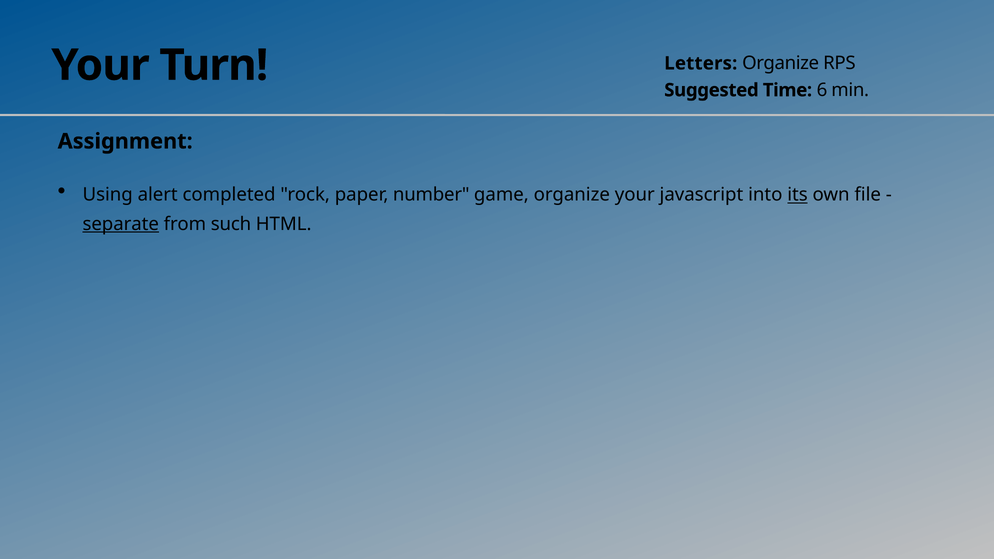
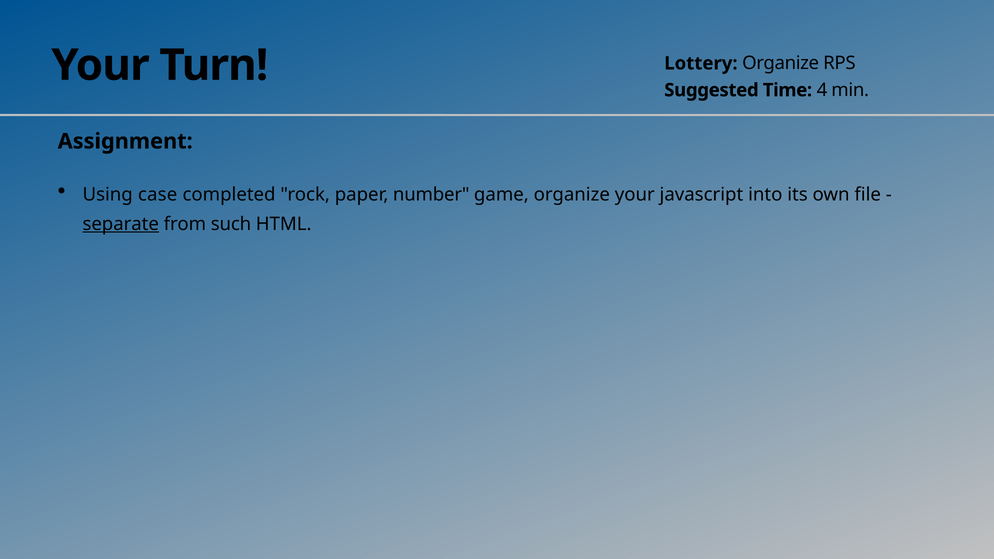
Letters: Letters -> Lottery
6: 6 -> 4
alert: alert -> case
its underline: present -> none
